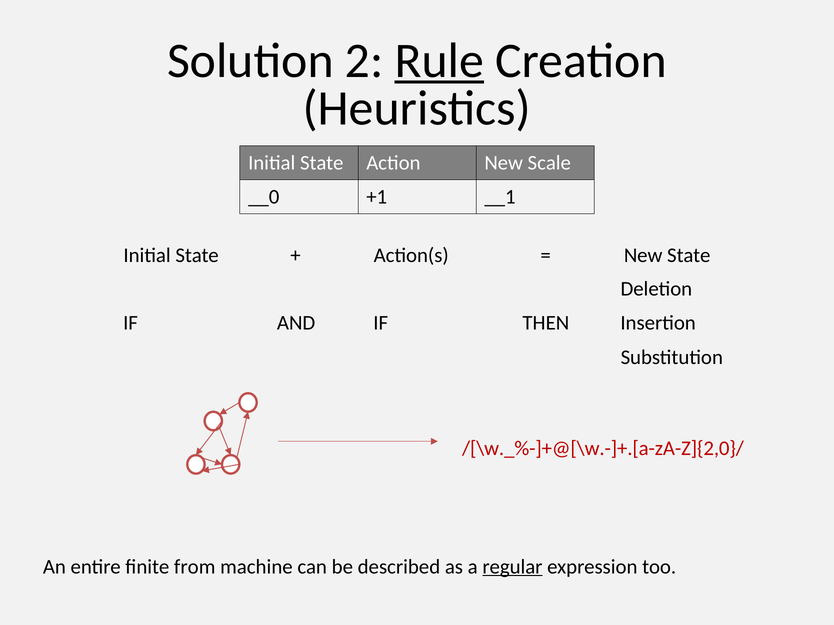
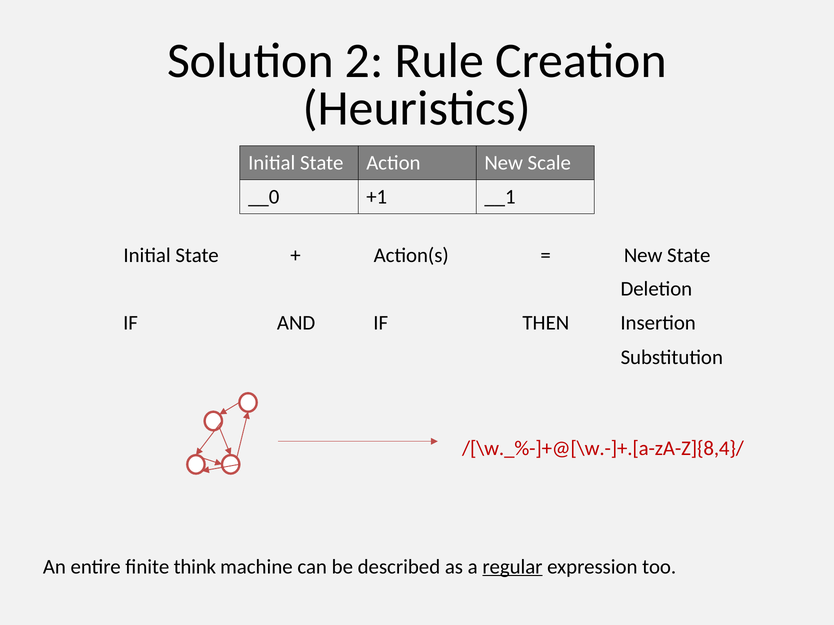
Rule underline: present -> none
/[\w._%-]+@[\w.-]+.[a-zA-Z]{2,0}/: /[\w._%-]+@[\w.-]+.[a-zA-Z]{2,0}/ -> /[\w._%-]+@[\w.-]+.[a-zA-Z]{8,4}/
from: from -> think
